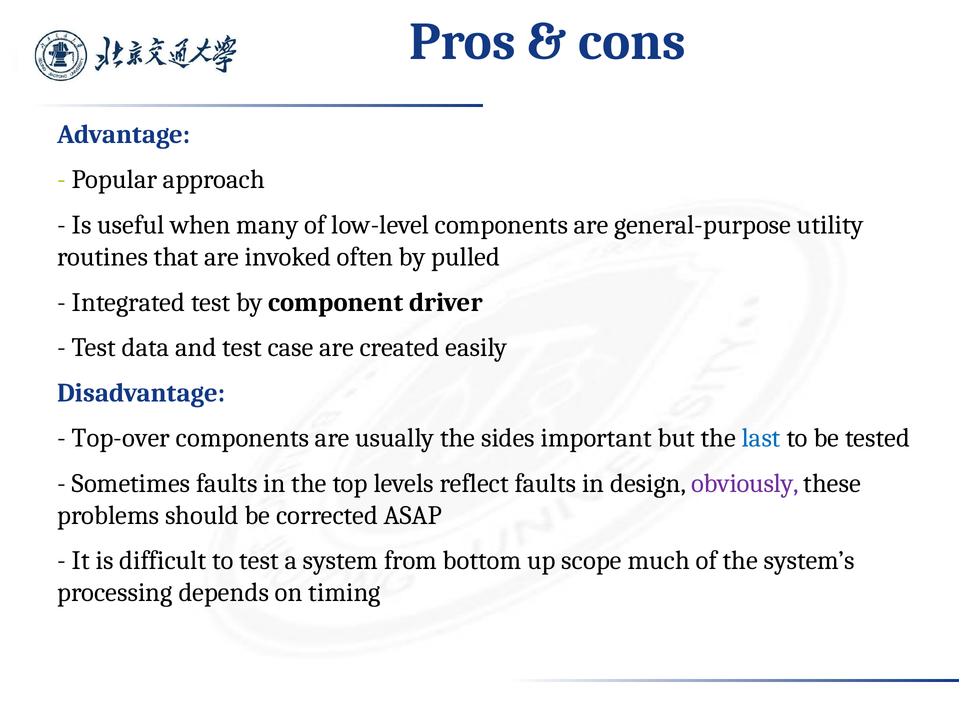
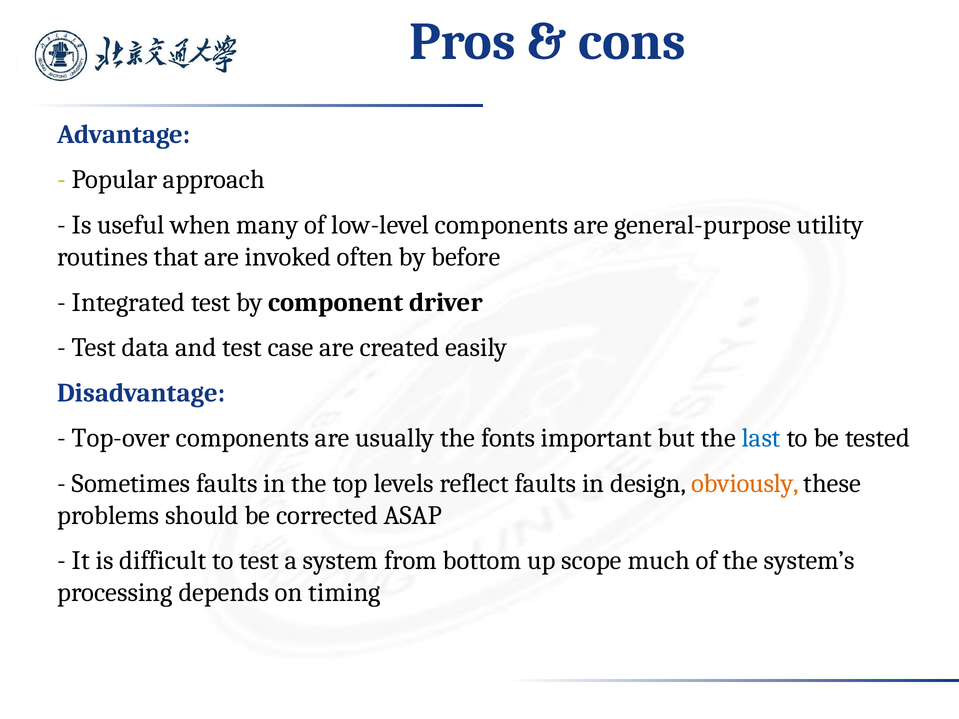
pulled: pulled -> before
sides: sides -> fonts
obviously colour: purple -> orange
